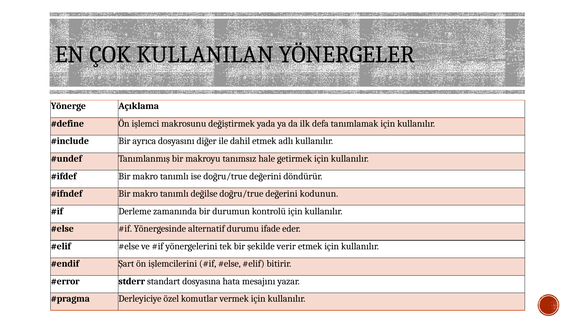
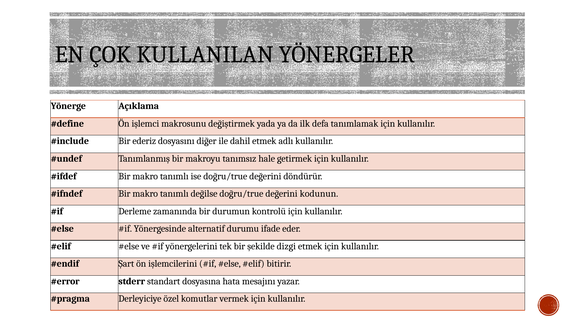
ayrıca: ayrıca -> ederiz
verir: verir -> dizgi
